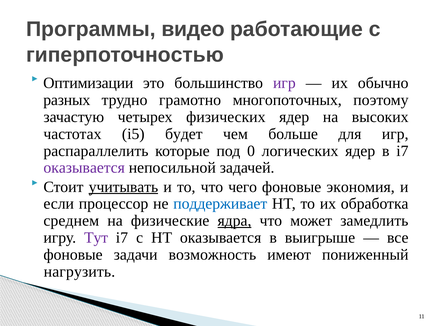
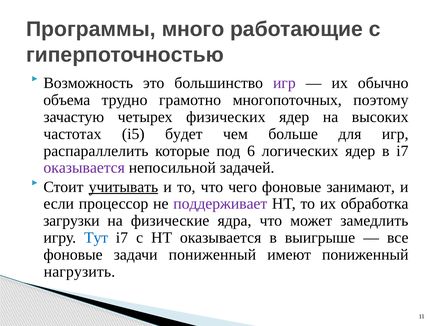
видео: видео -> много
Оптимизации: Оптимизации -> Возможность
разных: разных -> объема
0: 0 -> 6
экономия: экономия -> занимают
поддерживает colour: blue -> purple
среднем: среднем -> загрузки
ядра underline: present -> none
Тут colour: purple -> blue
задачи возможность: возможность -> пониженный
